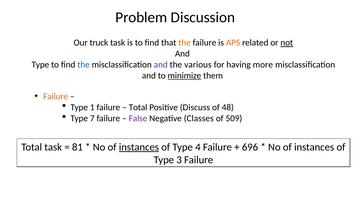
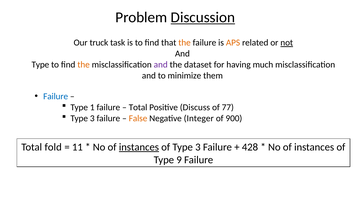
Discussion underline: none -> present
the at (84, 64) colour: blue -> orange
various: various -> dataset
more: more -> much
minimize underline: present -> none
Failure at (56, 96) colour: orange -> blue
48: 48 -> 77
7 at (92, 118): 7 -> 3
False colour: purple -> orange
Classes: Classes -> Integer
509: 509 -> 900
Total task: task -> fold
81: 81 -> 11
of Type 4: 4 -> 3
696: 696 -> 428
3: 3 -> 9
